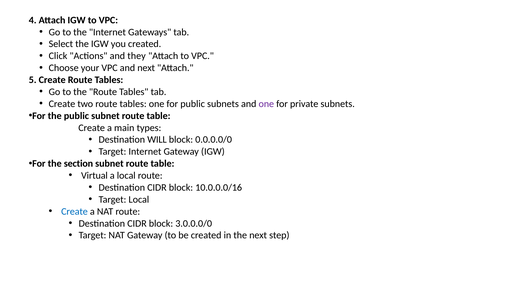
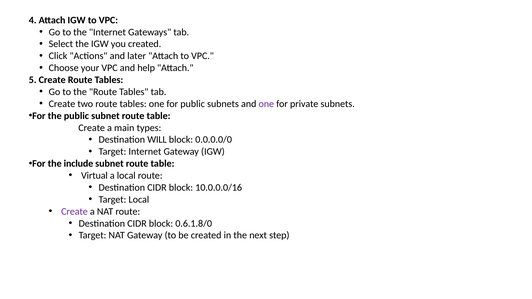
they: they -> later
and next: next -> help
section: section -> include
Create at (74, 212) colour: blue -> purple
3.0.0.0/0: 3.0.0.0/0 -> 0.6.1.8/0
